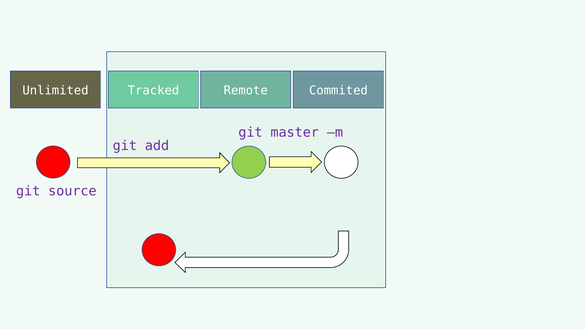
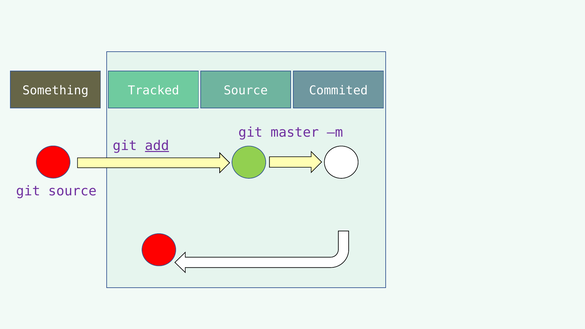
Unlimited: Unlimited -> Something
Tracked Remote: Remote -> Source
add underline: none -> present
